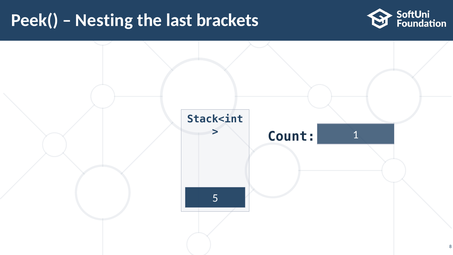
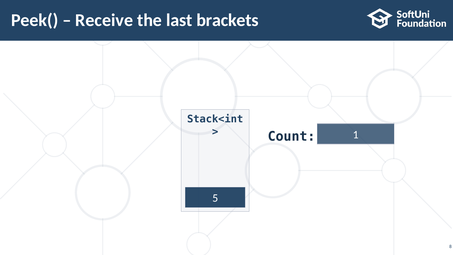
Nesting: Nesting -> Receive
